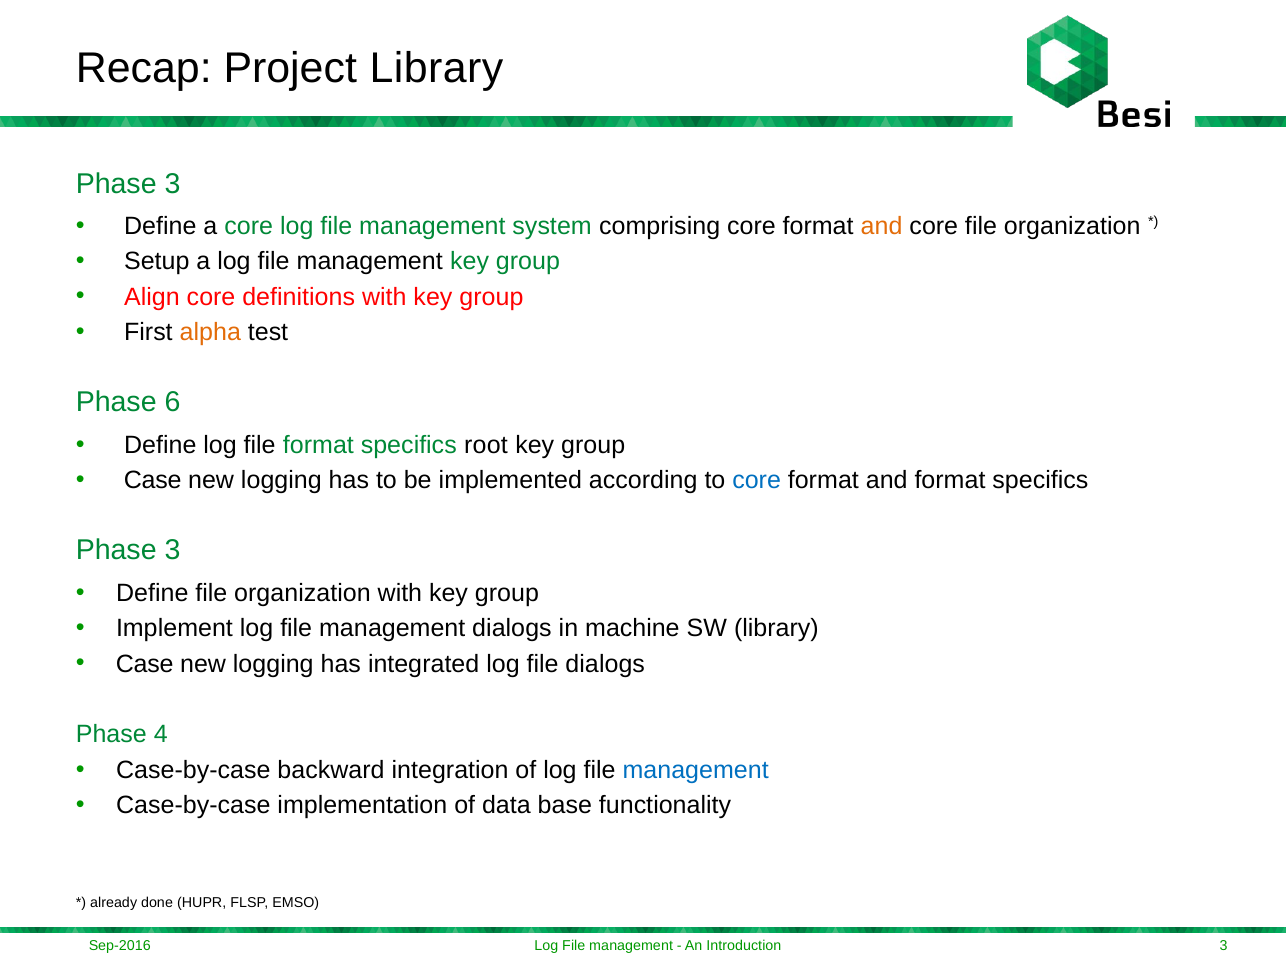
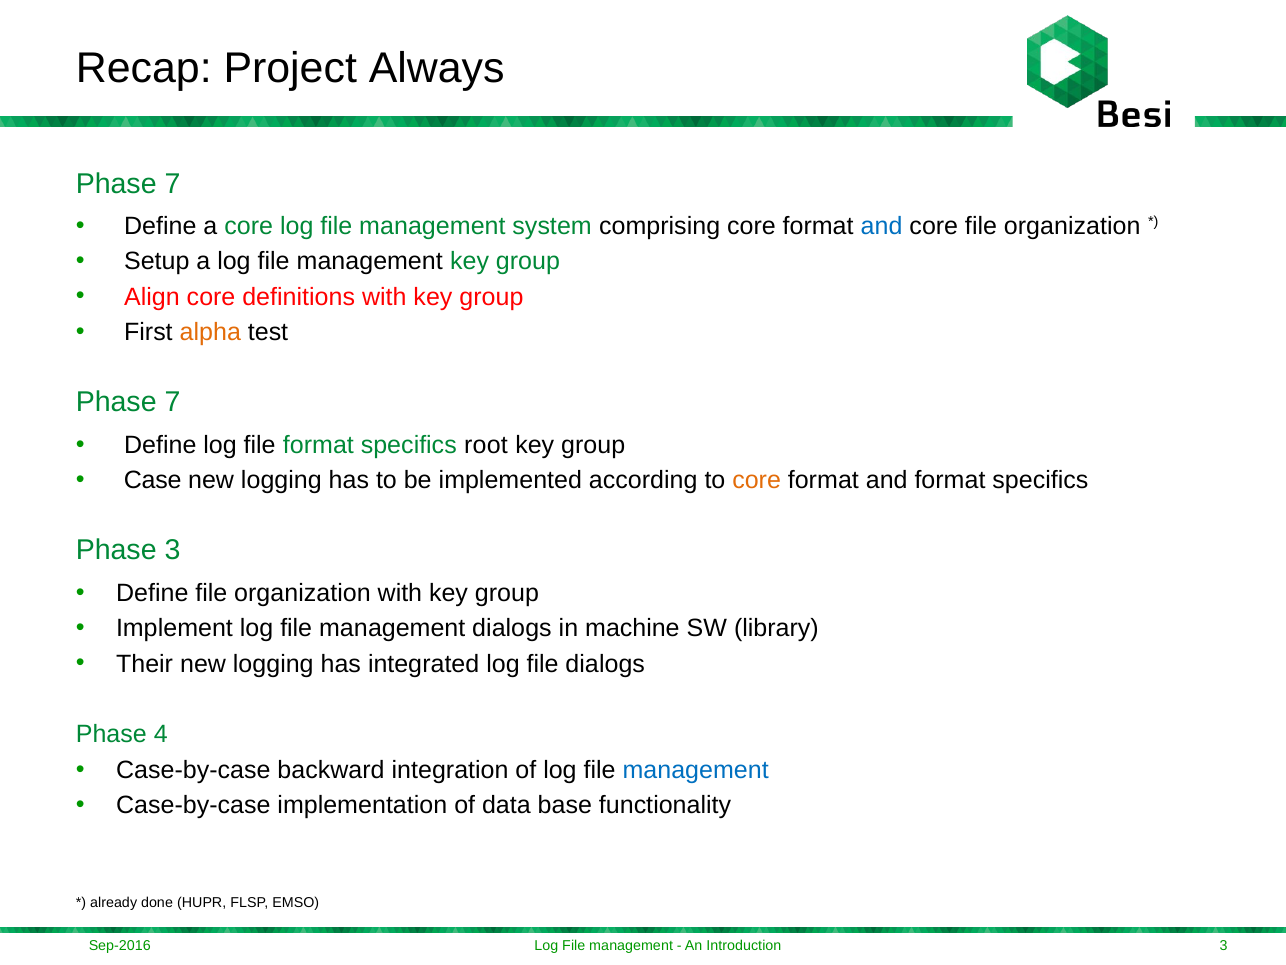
Project Library: Library -> Always
3 at (172, 183): 3 -> 7
and at (882, 226) colour: orange -> blue
6 at (172, 402): 6 -> 7
core at (757, 480) colour: blue -> orange
Case at (145, 664): Case -> Their
